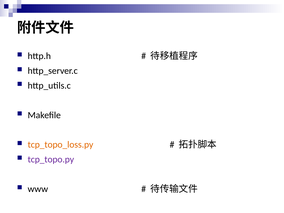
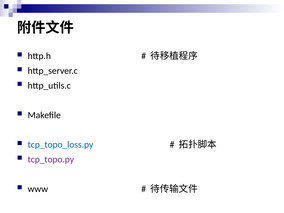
tcp_topo_loss.py colour: orange -> blue
